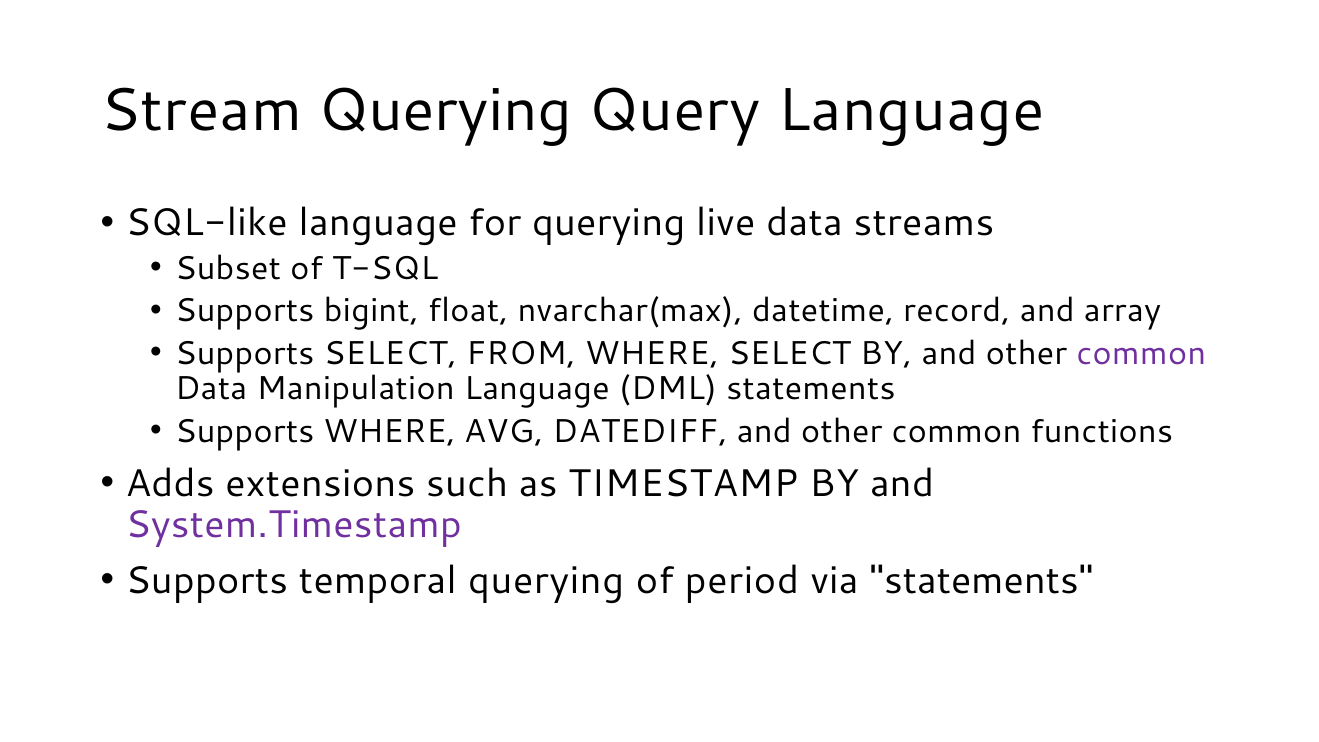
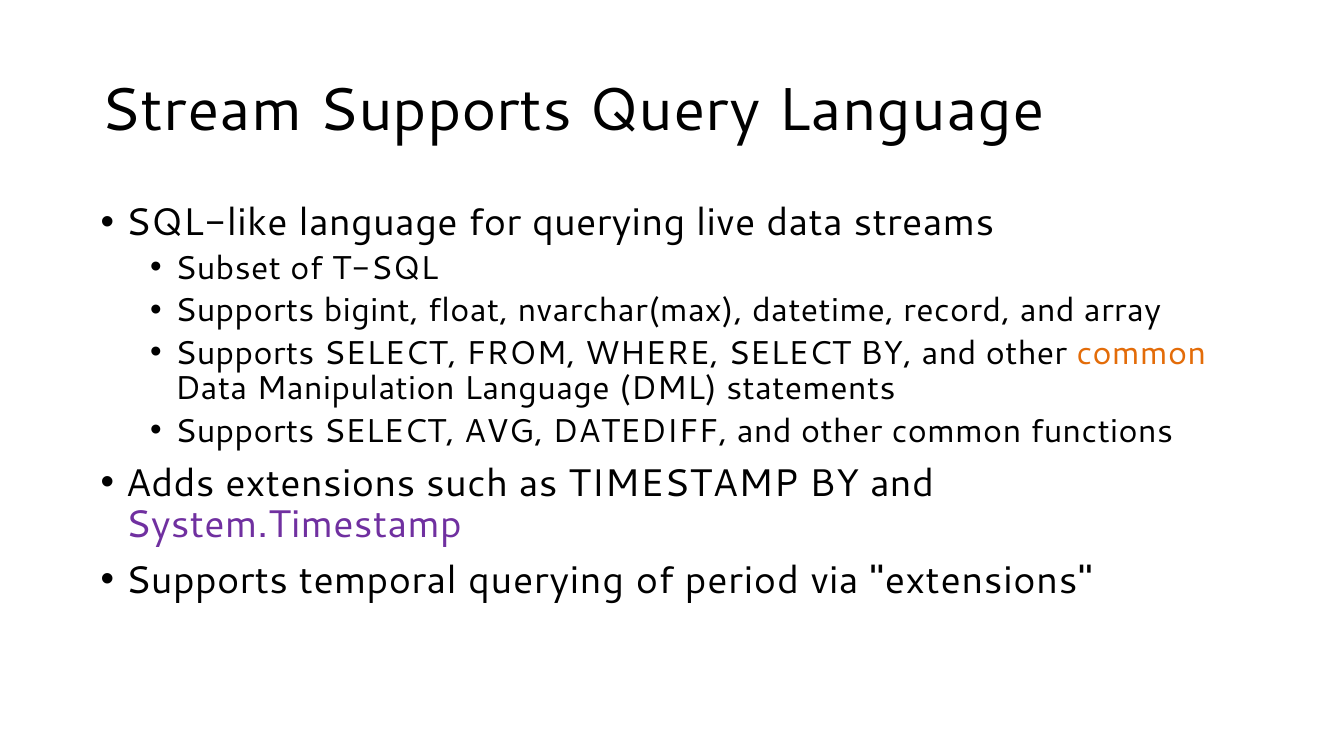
Stream Querying: Querying -> Supports
common at (1141, 353) colour: purple -> orange
WHERE at (389, 431): WHERE -> SELECT
via statements: statements -> extensions
